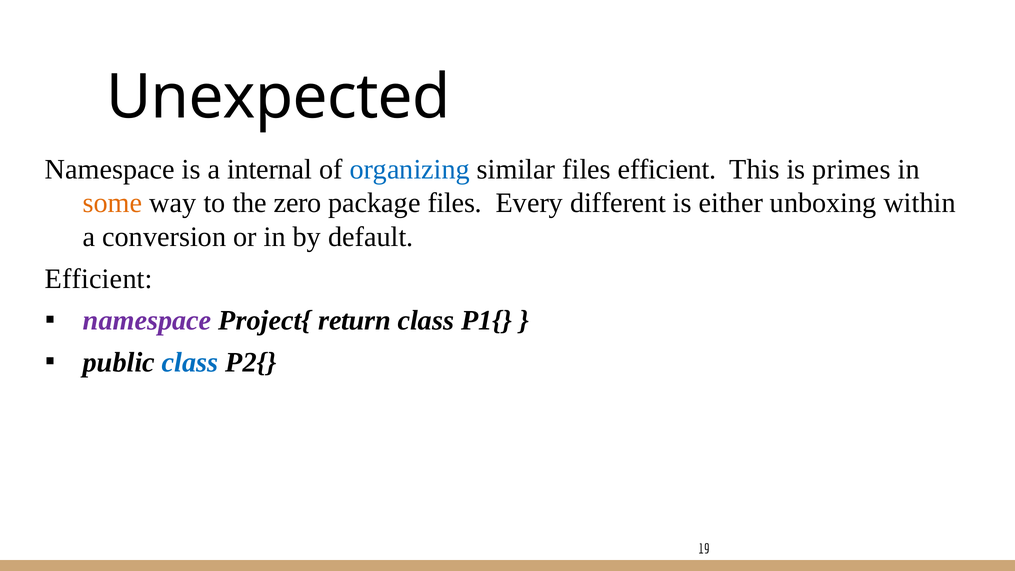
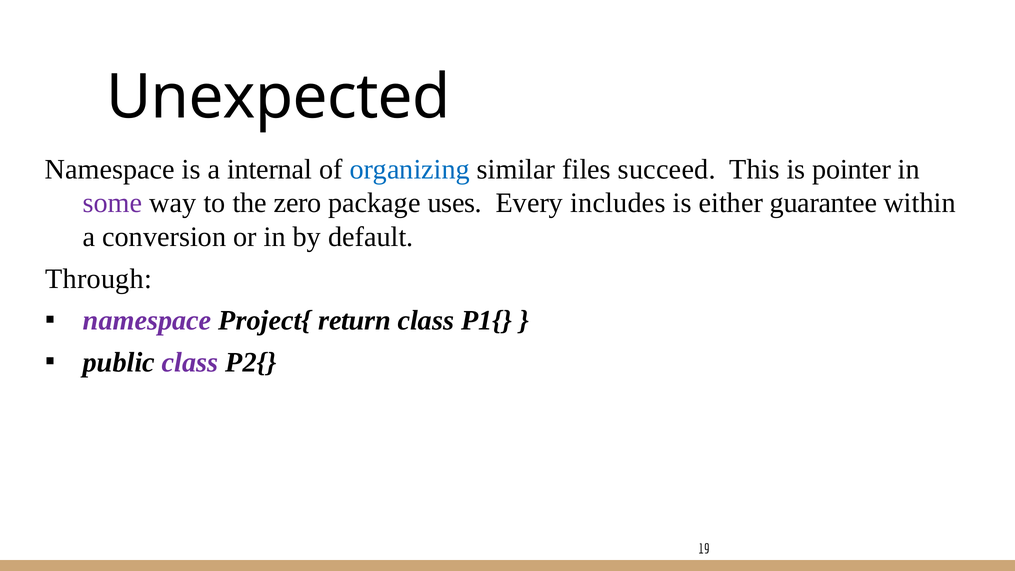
files efficient: efficient -> succeed
primes: primes -> pointer
some colour: orange -> purple
package files: files -> uses
different: different -> includes
unboxing: unboxing -> guarantee
Efficient at (99, 279): Efficient -> Through
class at (190, 362) colour: blue -> purple
